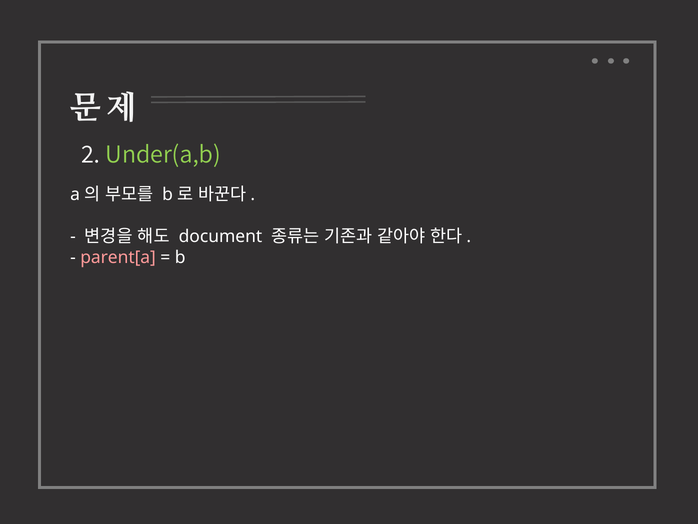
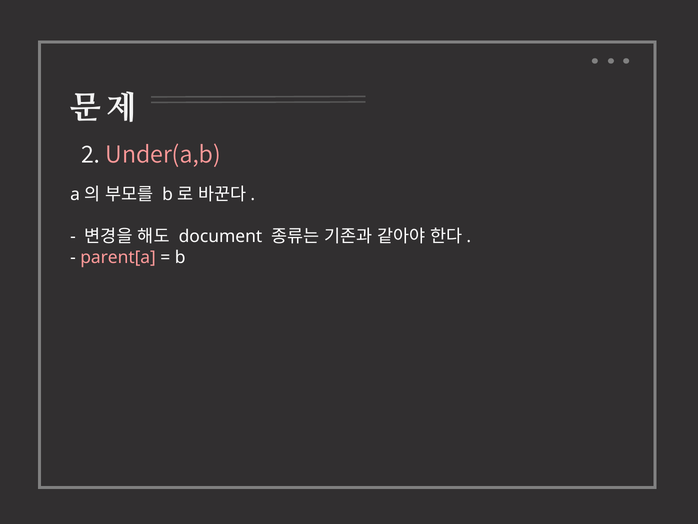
Under(a,b colour: light green -> pink
